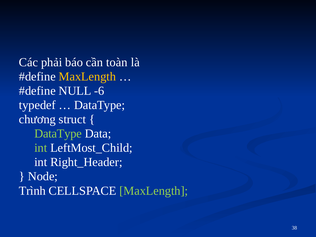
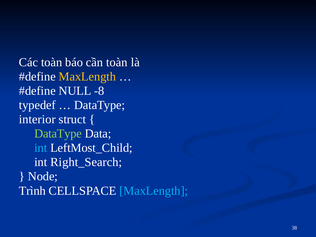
Các phải: phải -> toàn
-6: -6 -> -8
chương: chương -> interior
int at (41, 148) colour: light green -> light blue
Right_Header: Right_Header -> Right_Search
MaxLength at (154, 191) colour: light green -> light blue
